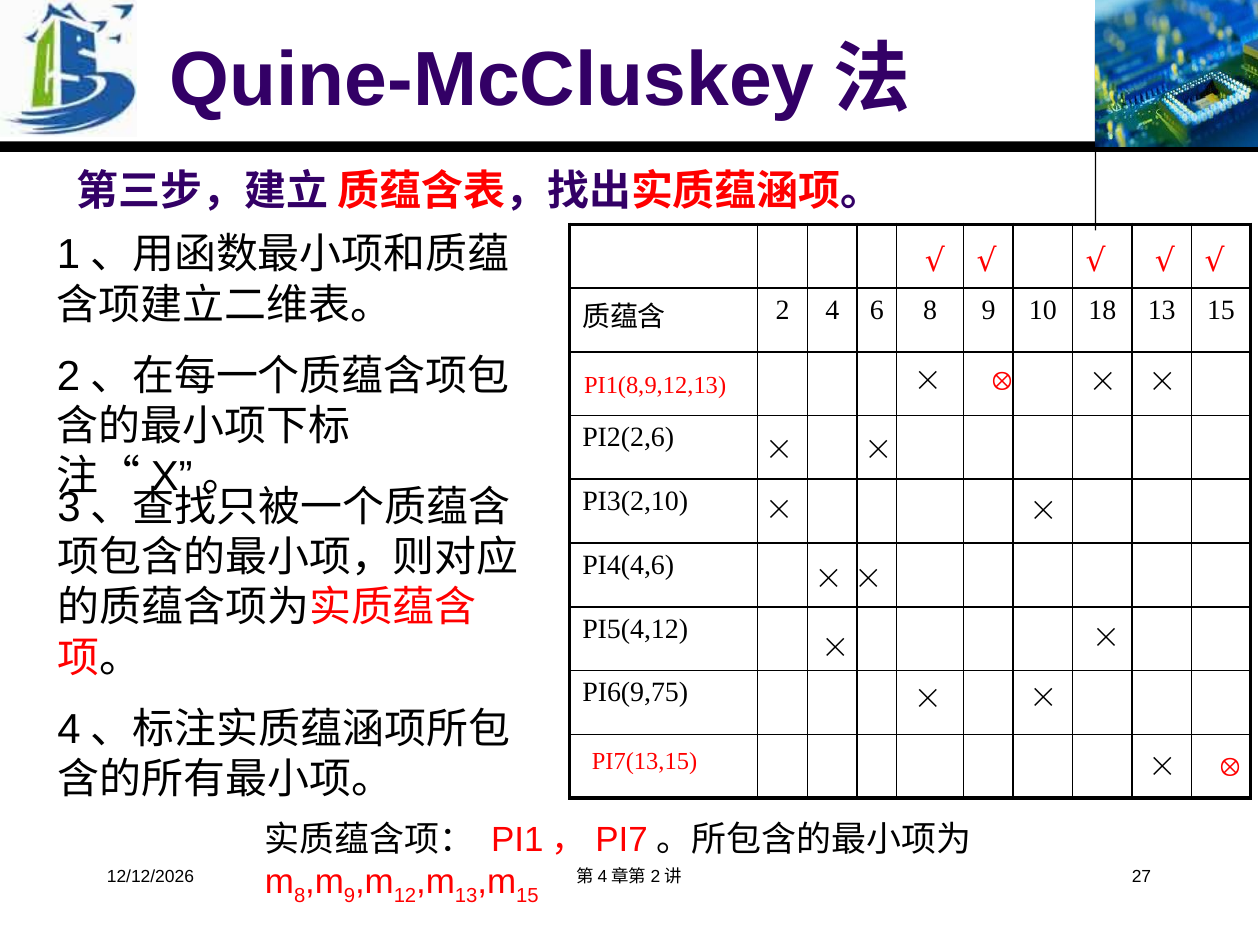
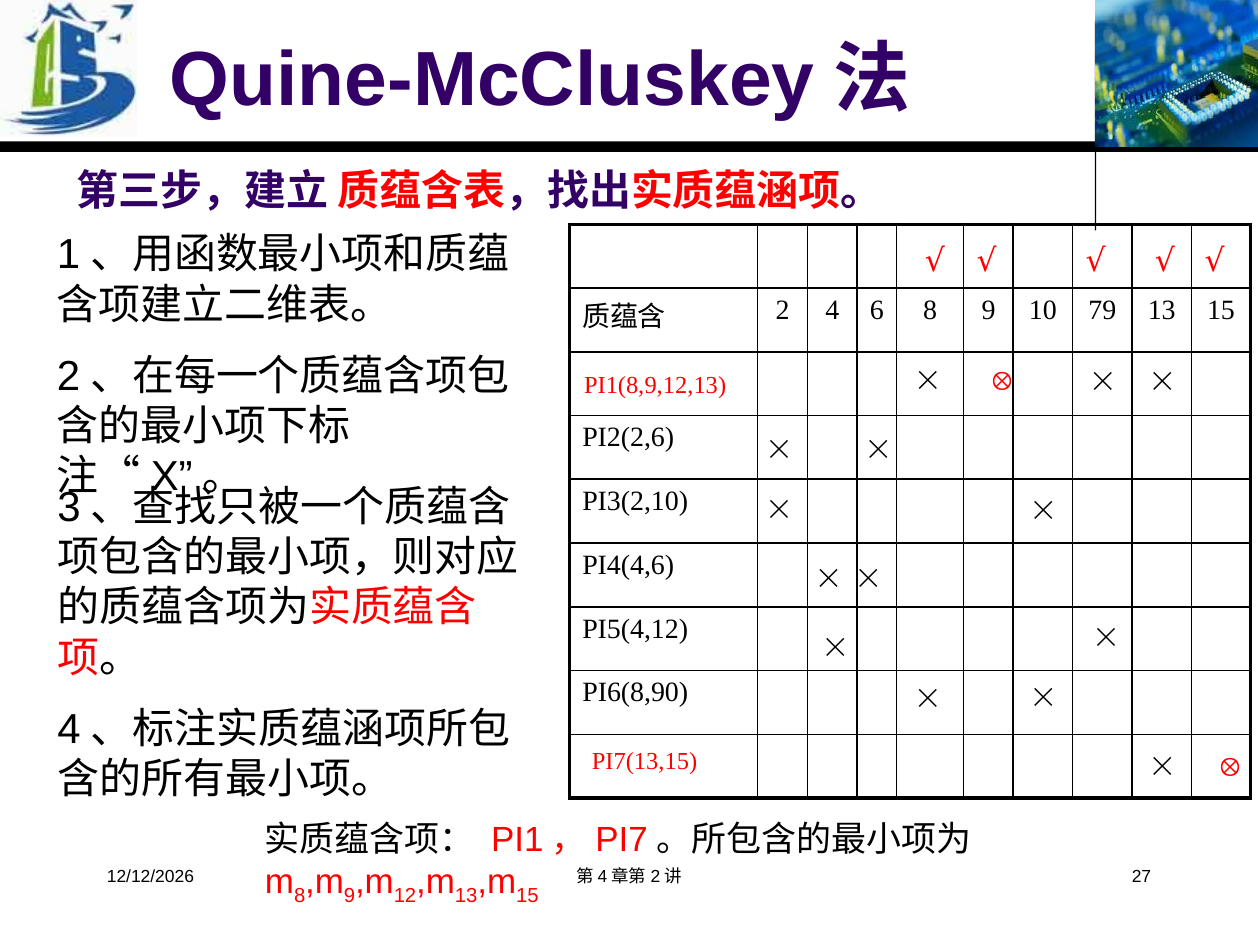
18: 18 -> 79
PI6(9,75: PI6(9,75 -> PI6(8,90
